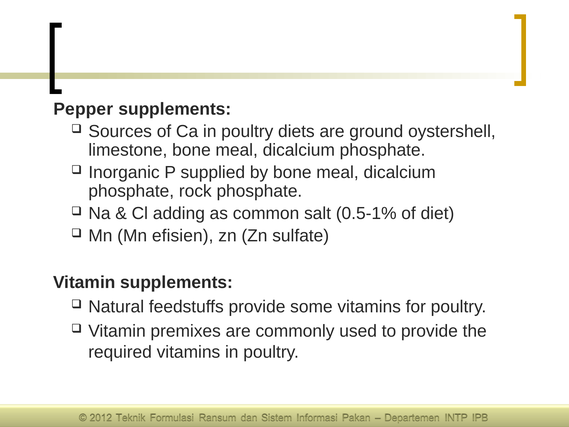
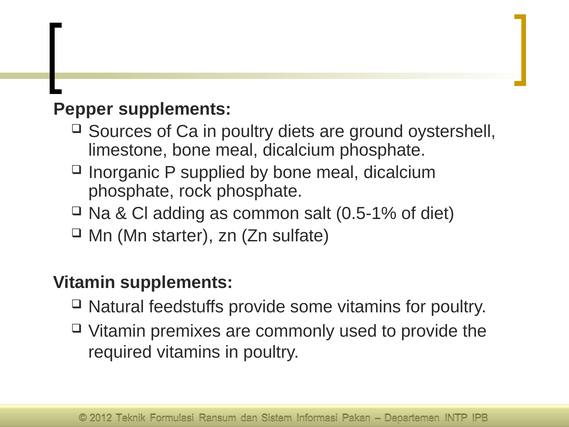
efisien: efisien -> starter
